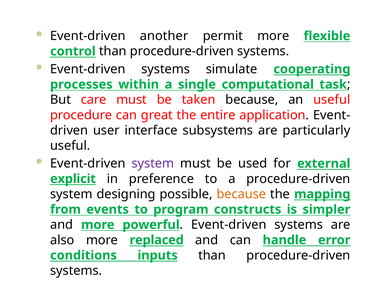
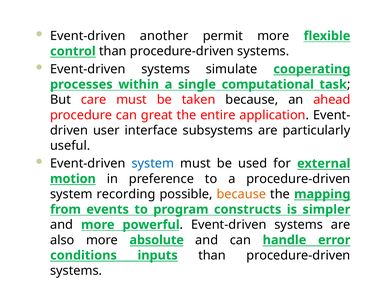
an useful: useful -> ahead
system at (153, 164) colour: purple -> blue
explicit: explicit -> motion
designing: designing -> recording
replaced: replaced -> absolute
